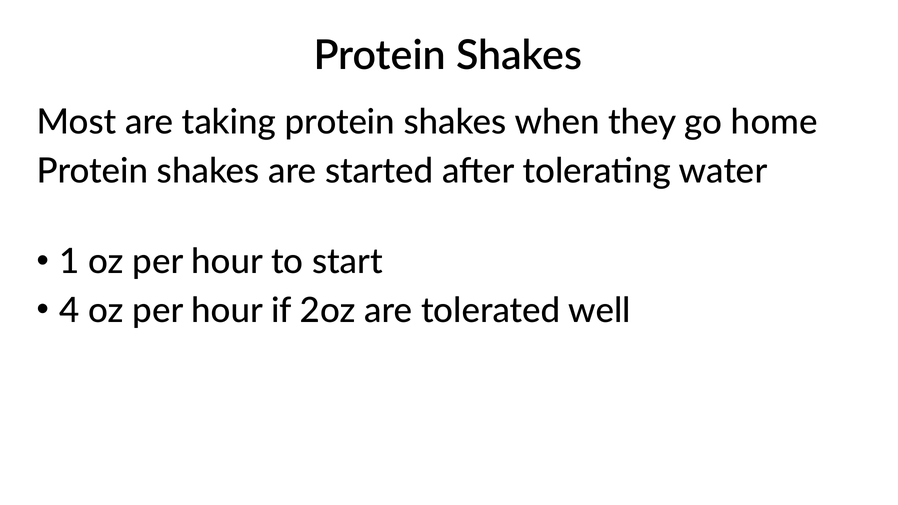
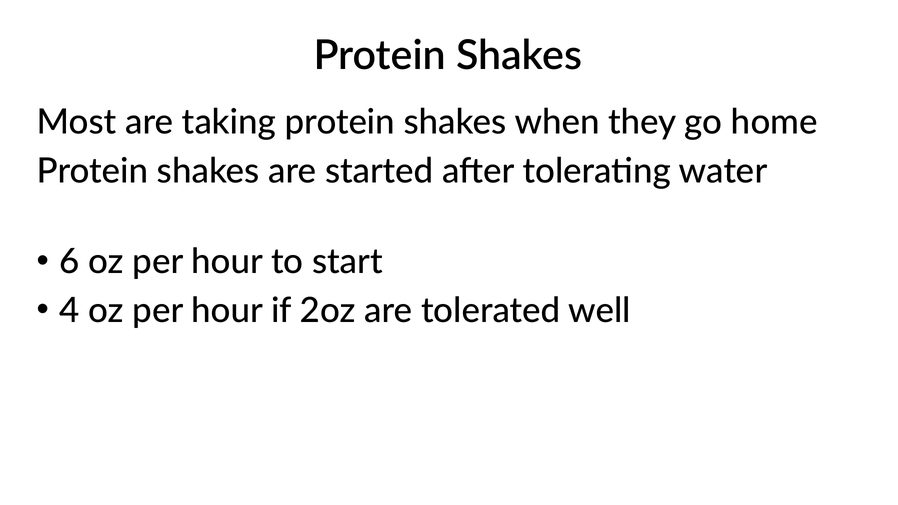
1: 1 -> 6
